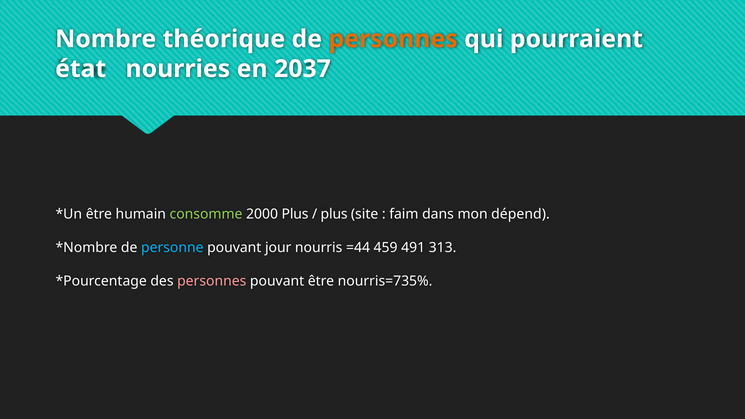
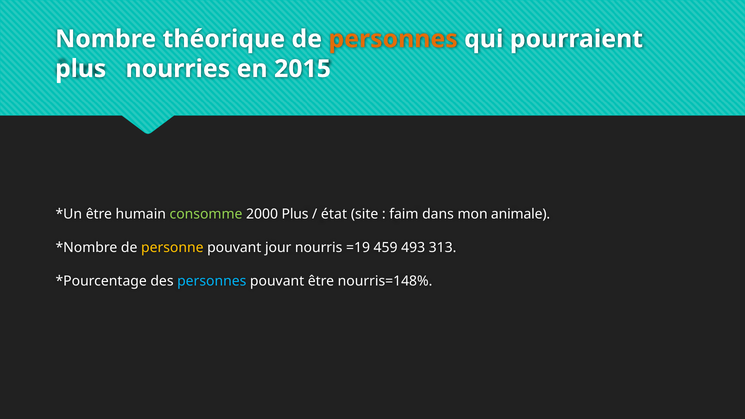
état at (81, 69): état -> plus
2037: 2037 -> 2015
plus at (334, 214): plus -> état
dépend: dépend -> animale
personne colour: light blue -> yellow
=44: =44 -> =19
491: 491 -> 493
personnes at (212, 281) colour: pink -> light blue
nourris=735%: nourris=735% -> nourris=148%
